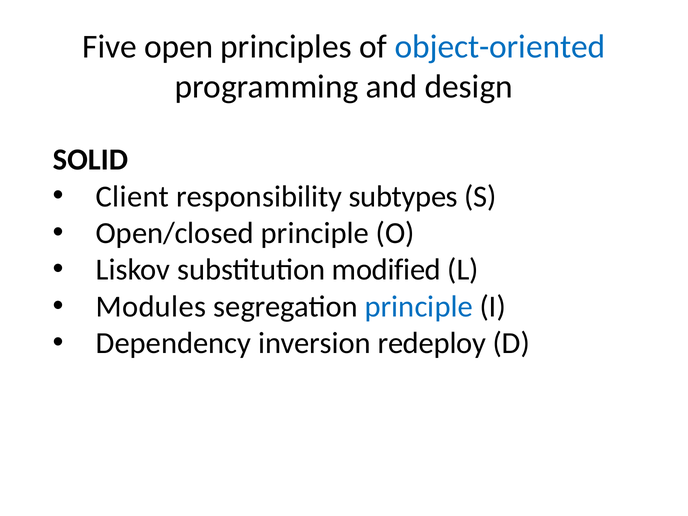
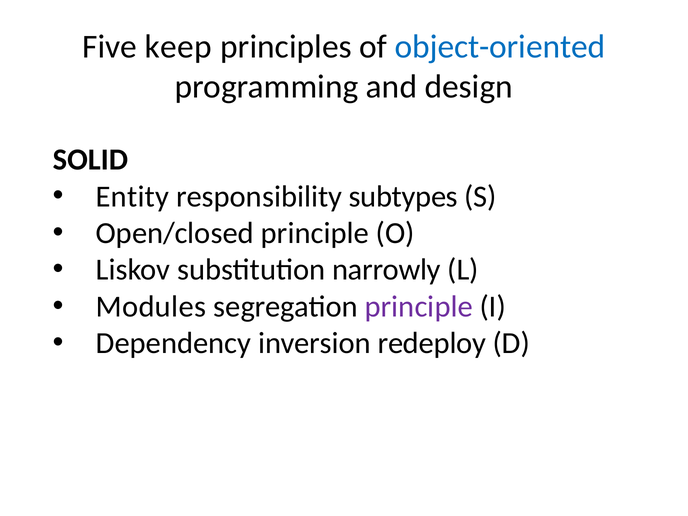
open: open -> keep
Client: Client -> Entity
modified: modified -> narrowly
principle at (419, 307) colour: blue -> purple
